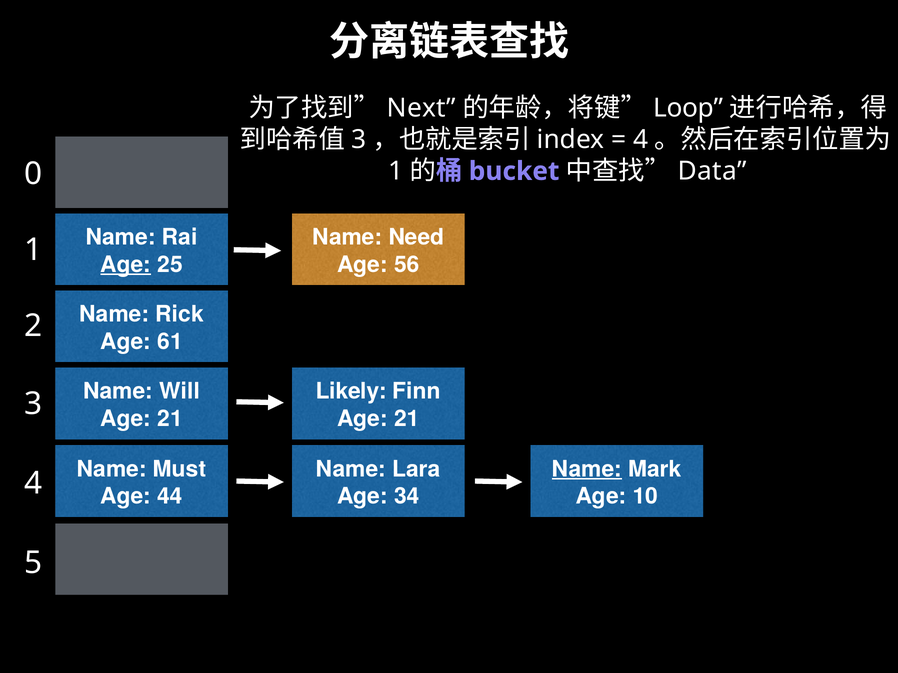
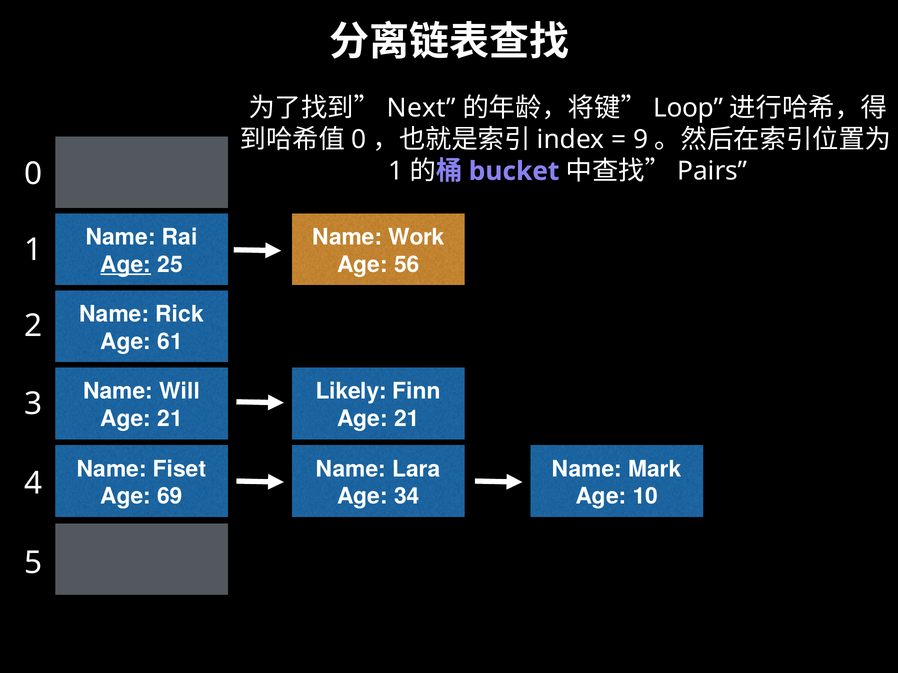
3 at (359, 140): 3 -> 0
4 at (641, 140): 4 -> 9
Data: Data -> Pairs
Need: Need -> Work
Must: Must -> Fiset
Name at (587, 469) underline: present -> none
44: 44 -> 69
